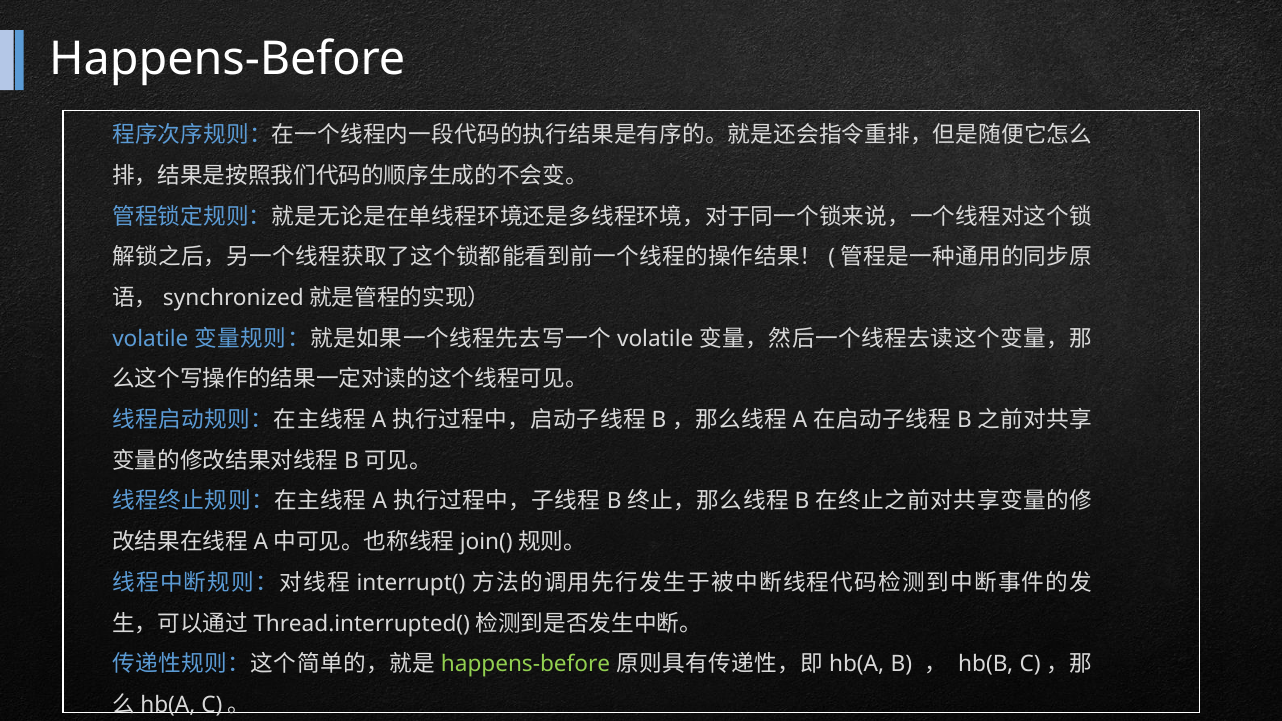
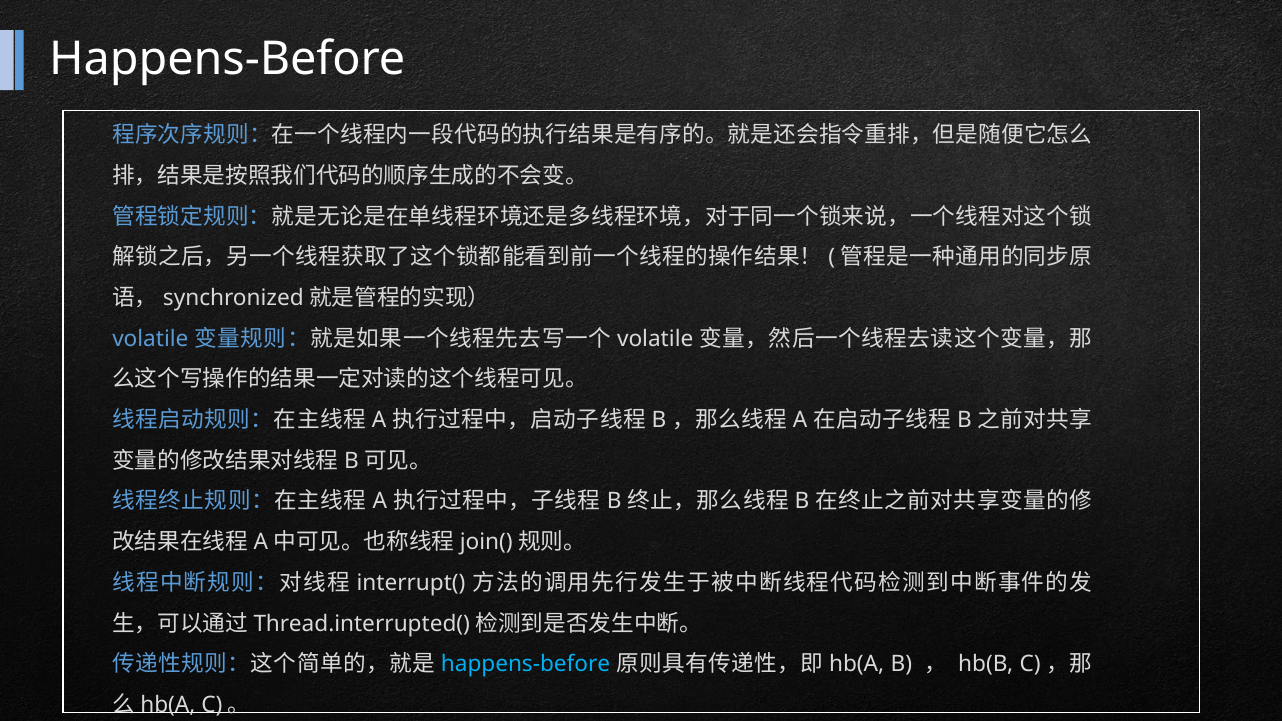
happens-before at (526, 664) colour: light green -> light blue
